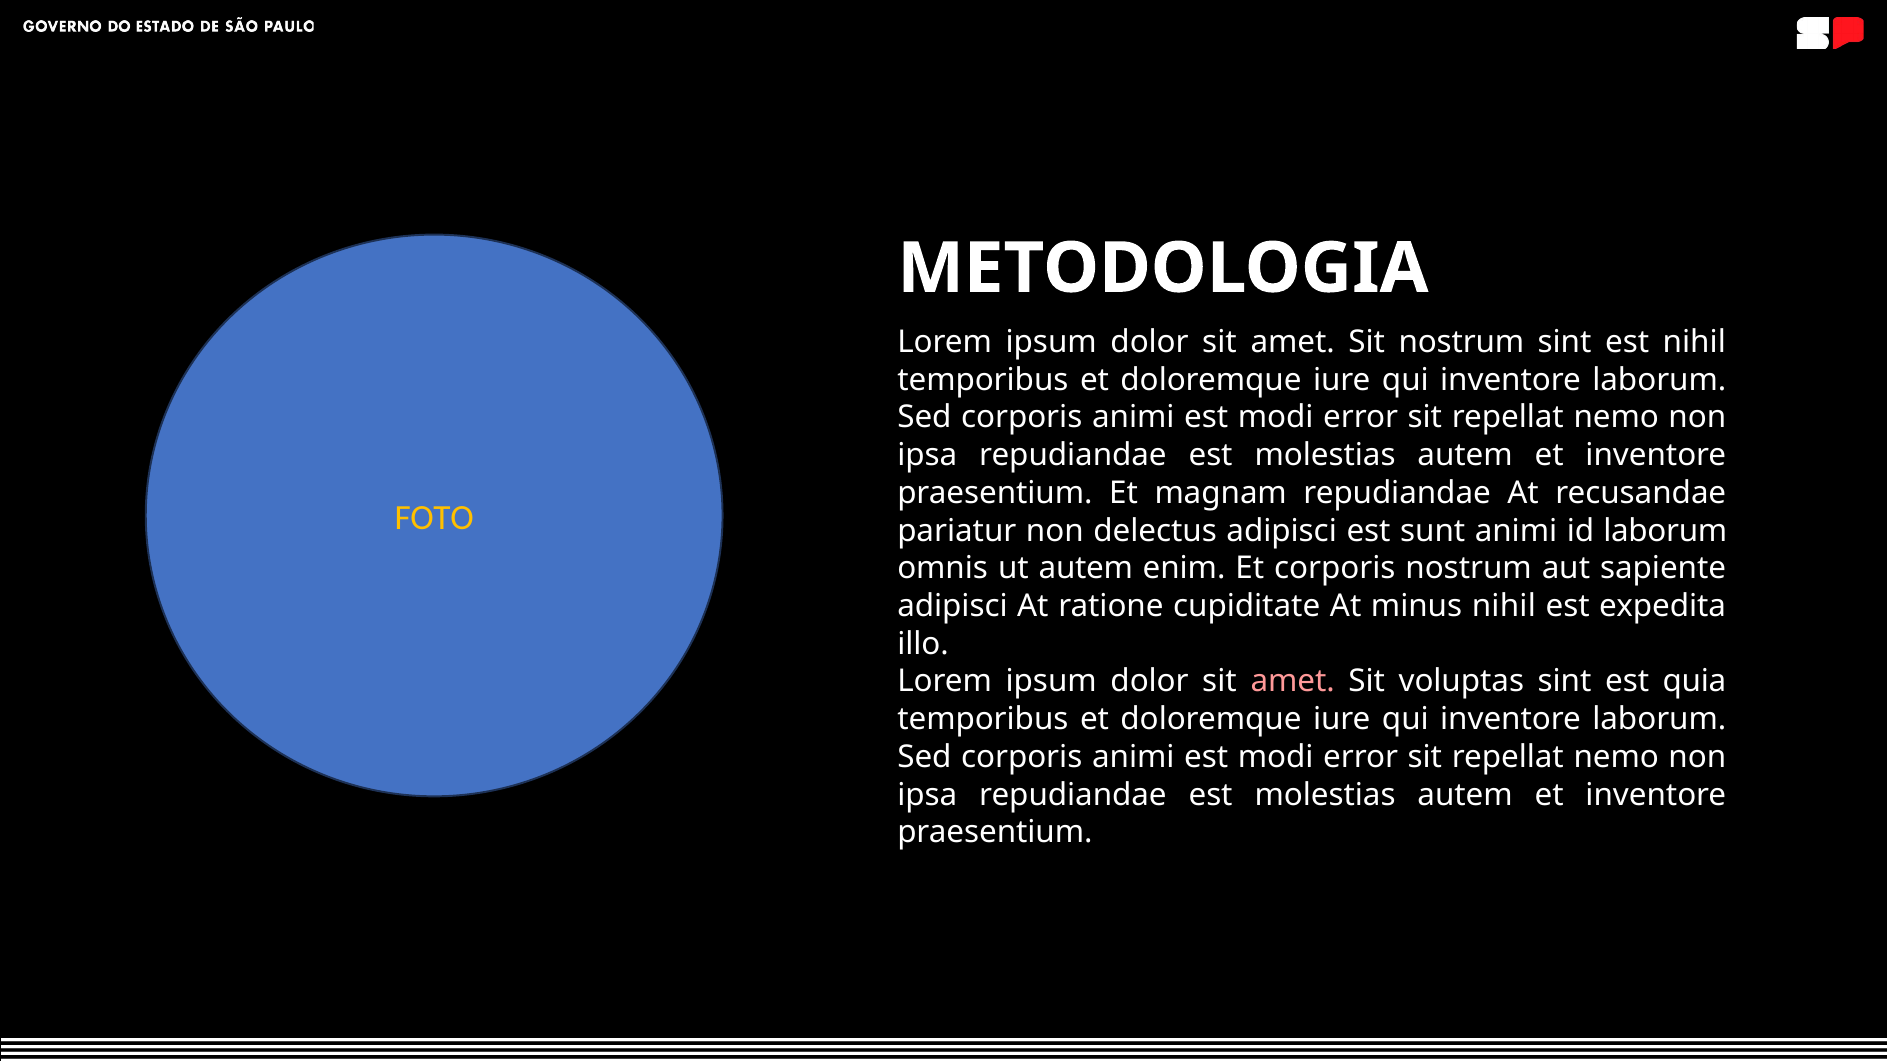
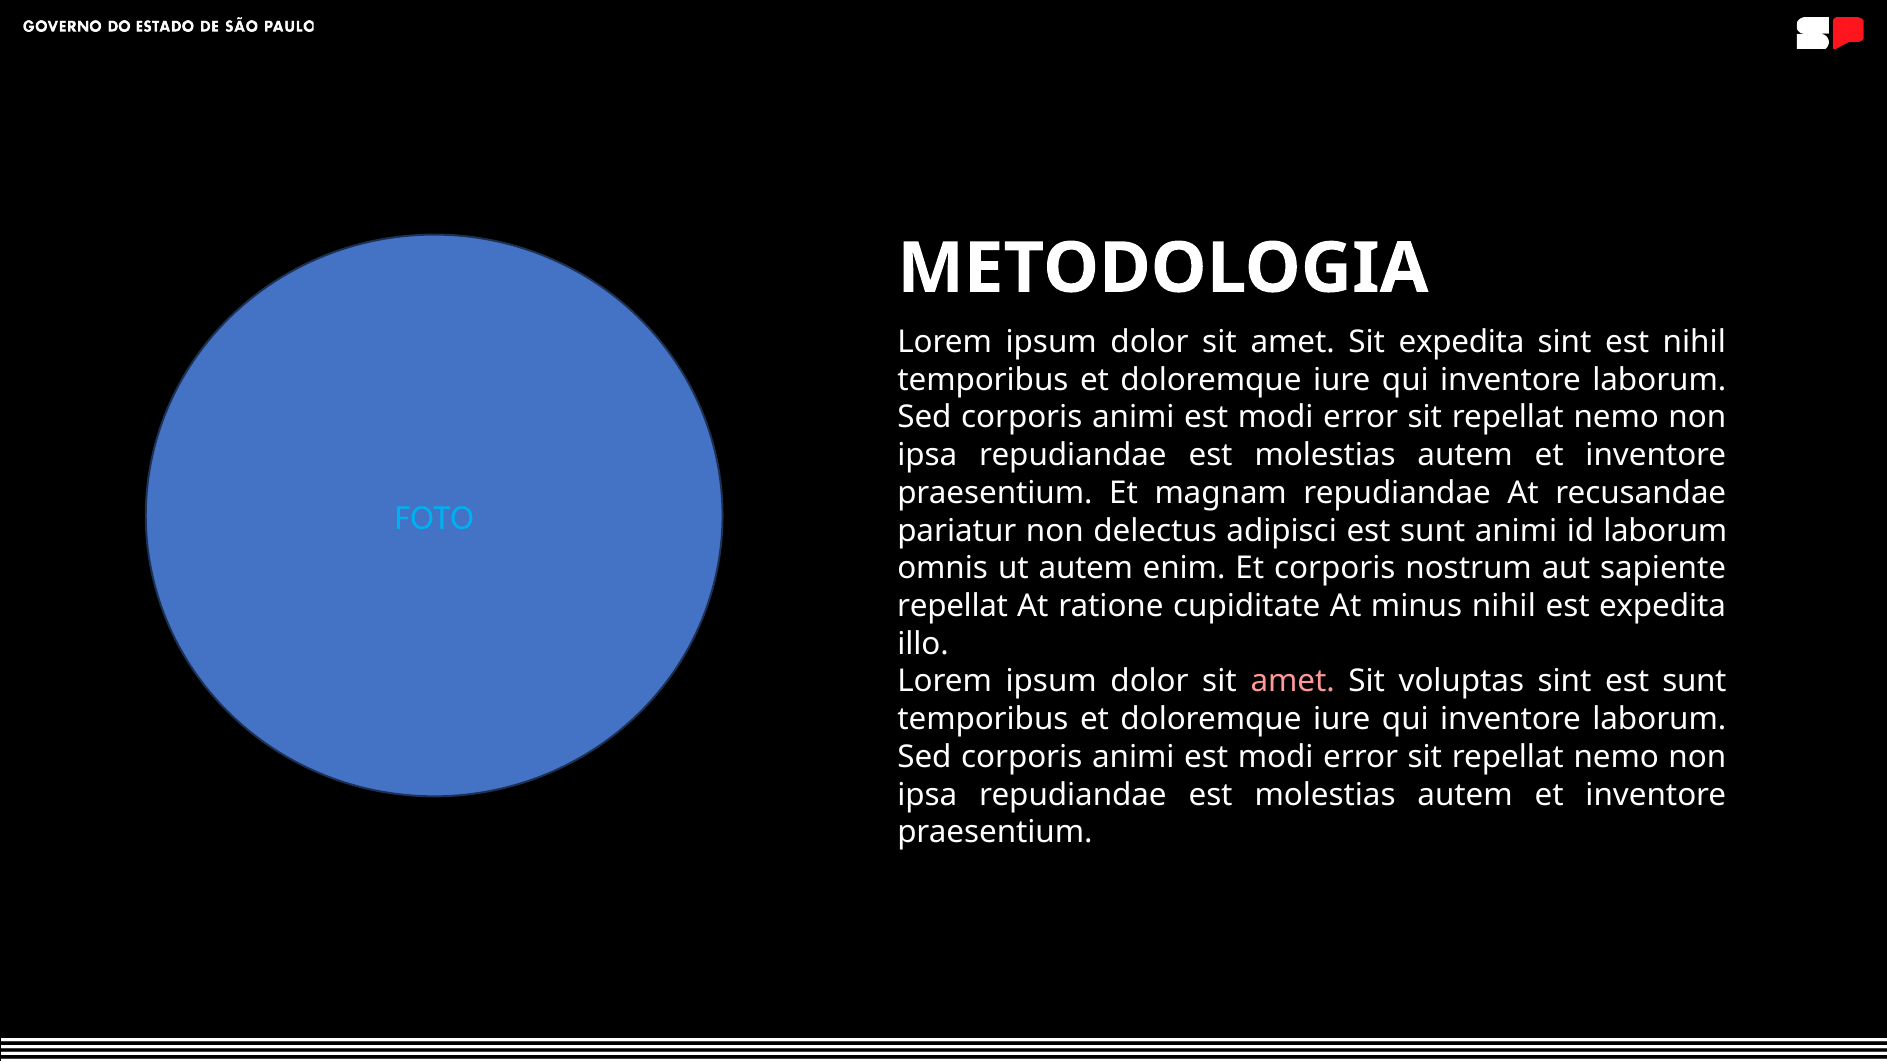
Sit nostrum: nostrum -> expedita
FOTO colour: yellow -> light blue
adipisci at (952, 606): adipisci -> repellat
sint est quia: quia -> sunt
